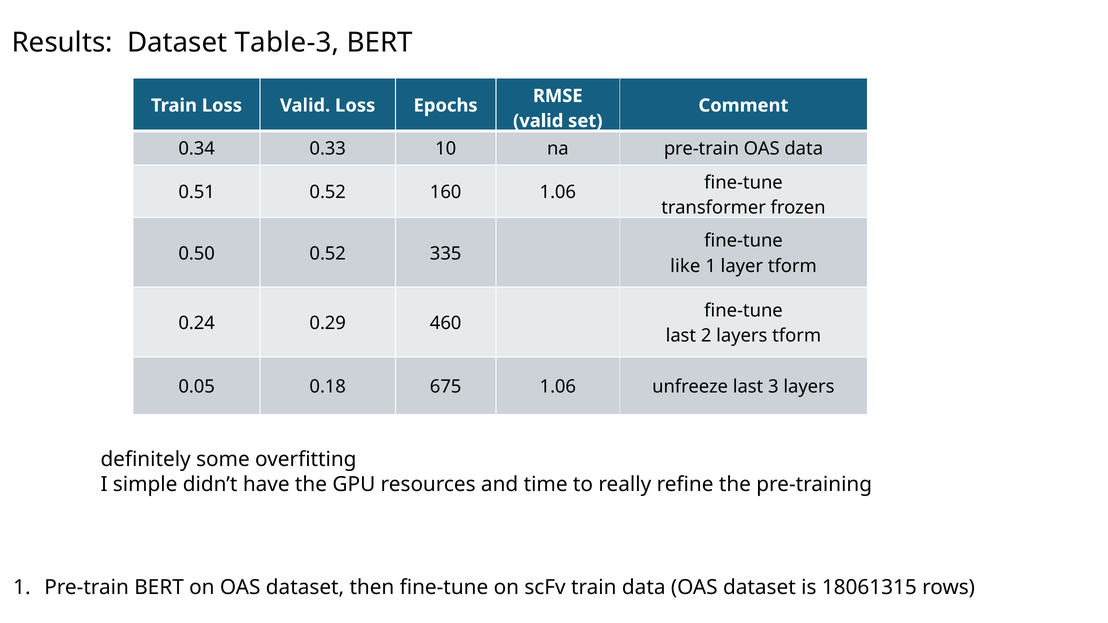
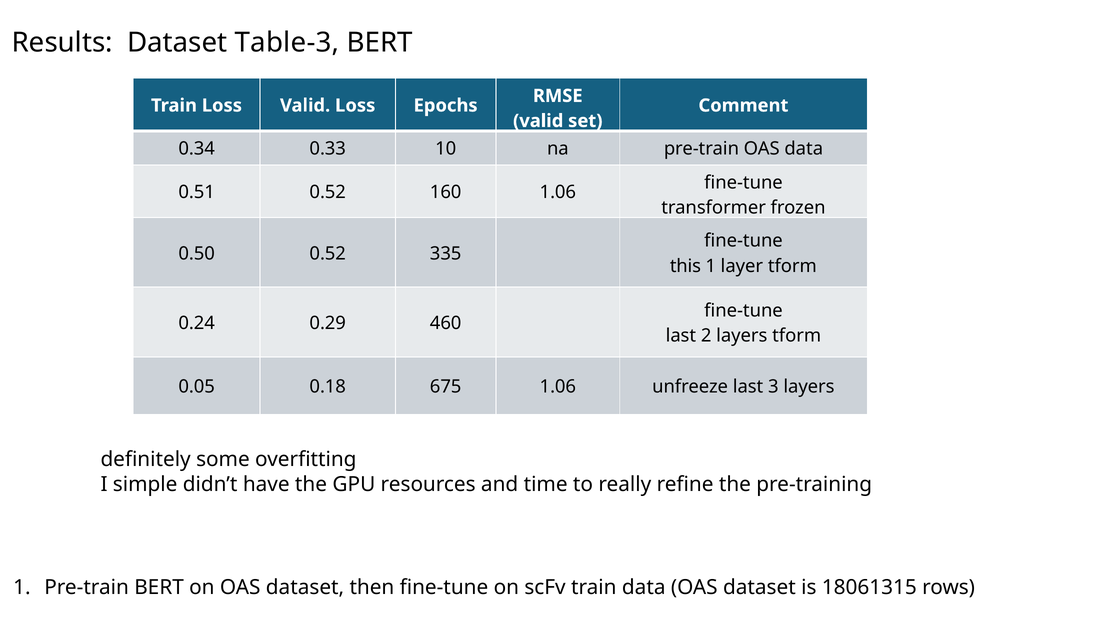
like: like -> this
